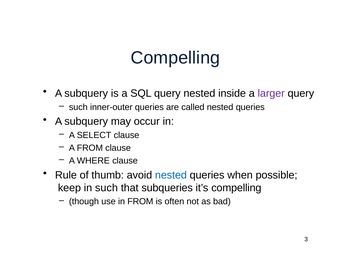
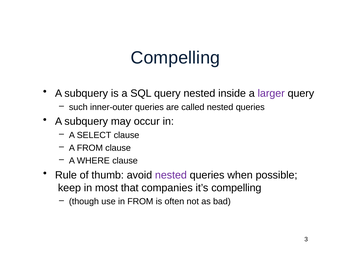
nested at (171, 175) colour: blue -> purple
in such: such -> most
subqueries: subqueries -> companies
